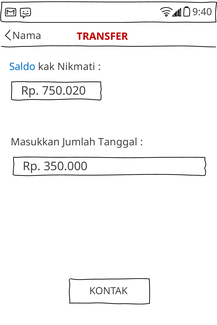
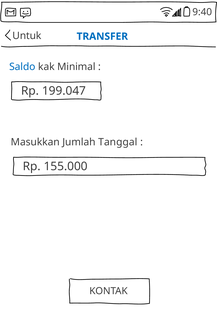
Nama: Nama -> Untuk
TRANSFER colour: red -> blue
Nikmati: Nikmati -> Minimal
750.020: 750.020 -> 199.047
350.000: 350.000 -> 155.000
